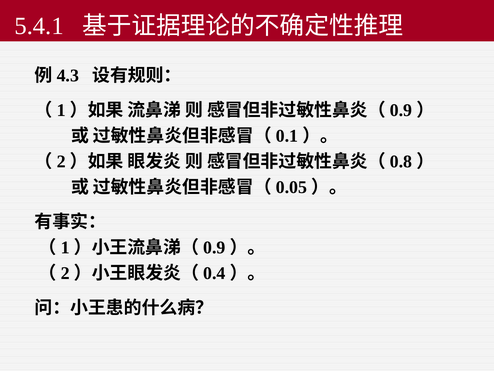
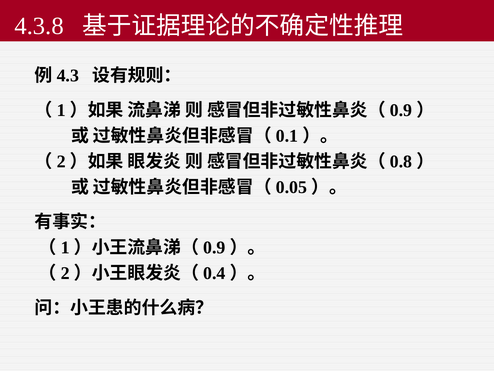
5.4.1: 5.4.1 -> 4.3.8
